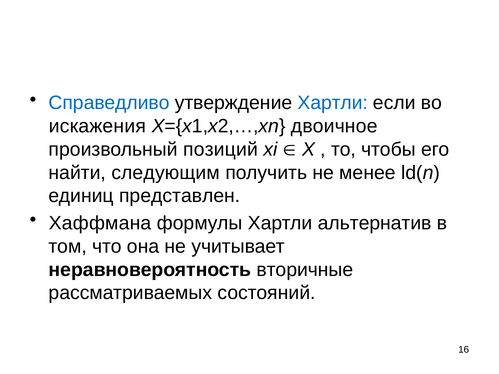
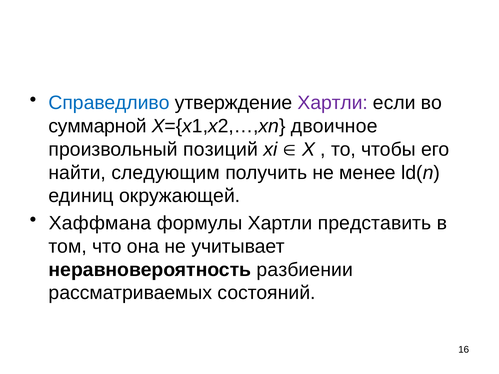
Хартли at (333, 103) colour: blue -> purple
искажения: искажения -> суммарной
представлен: представлен -> окружающей
альтернатив: альтернатив -> представить
вторичные: вторичные -> разбиении
